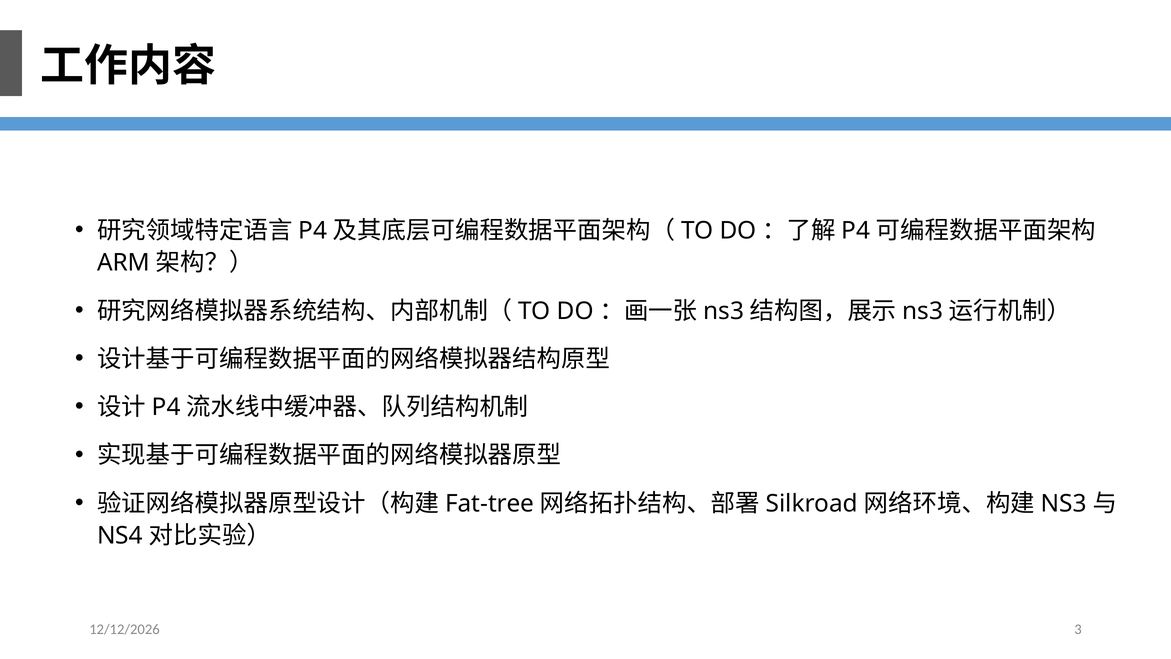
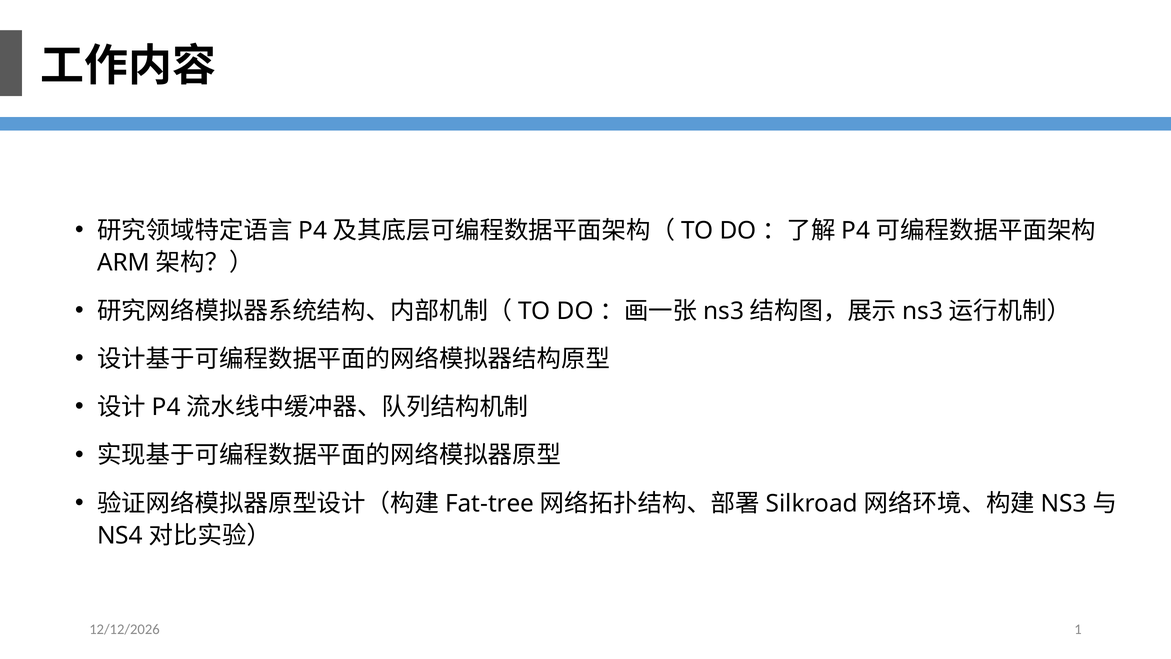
3: 3 -> 1
